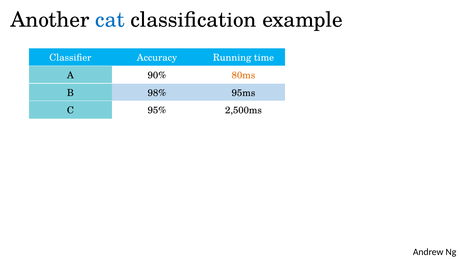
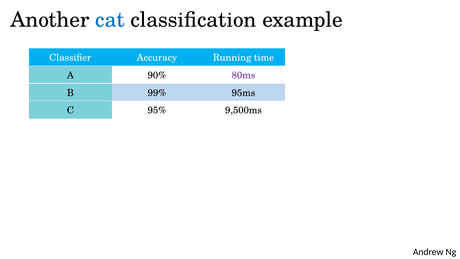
80ms colour: orange -> purple
98%: 98% -> 99%
2,500ms: 2,500ms -> 9,500ms
